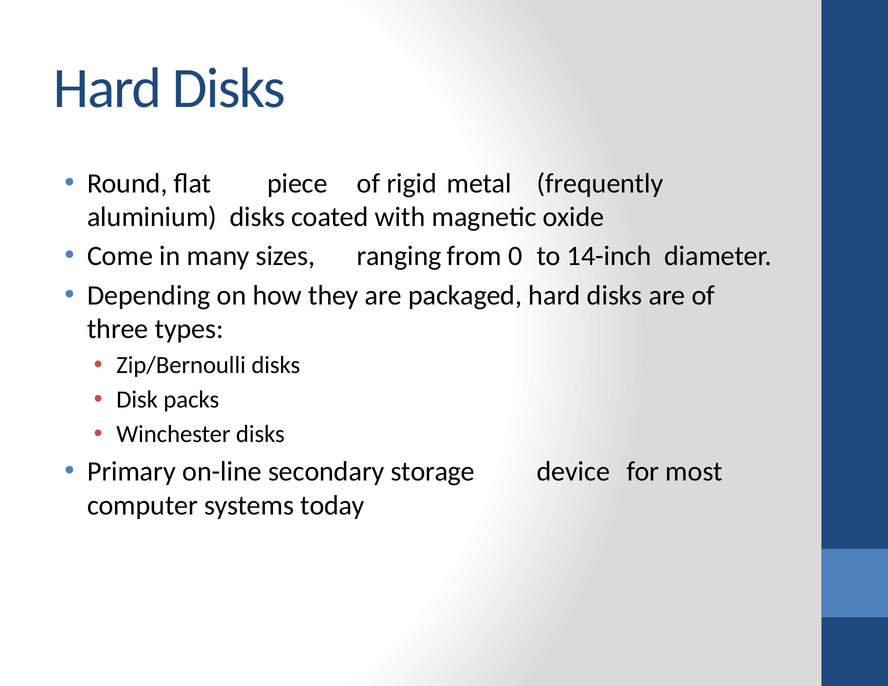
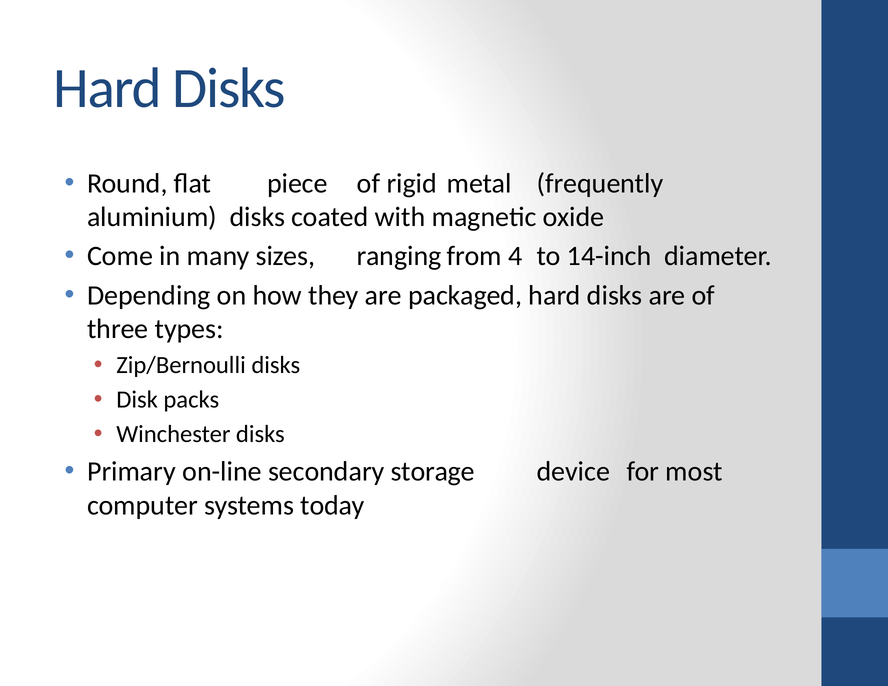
0: 0 -> 4
